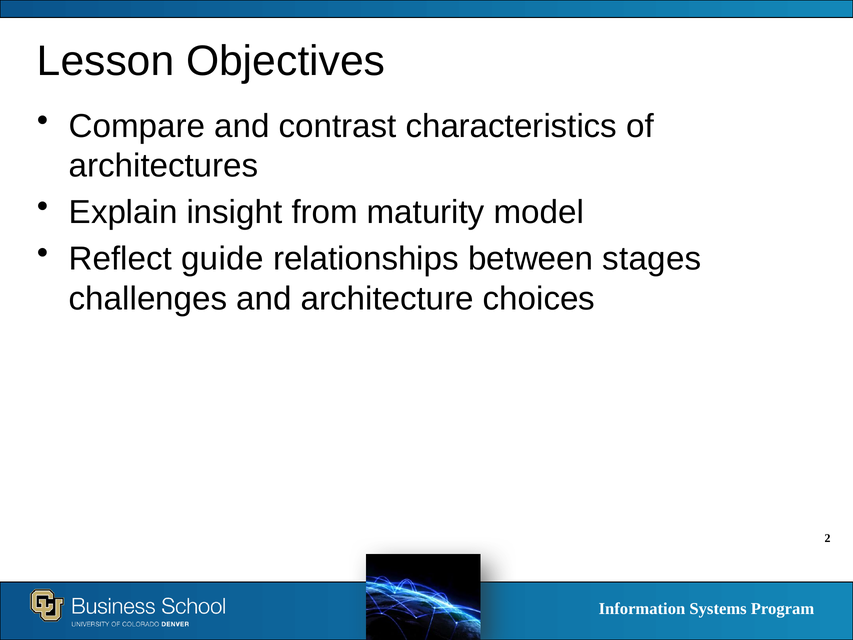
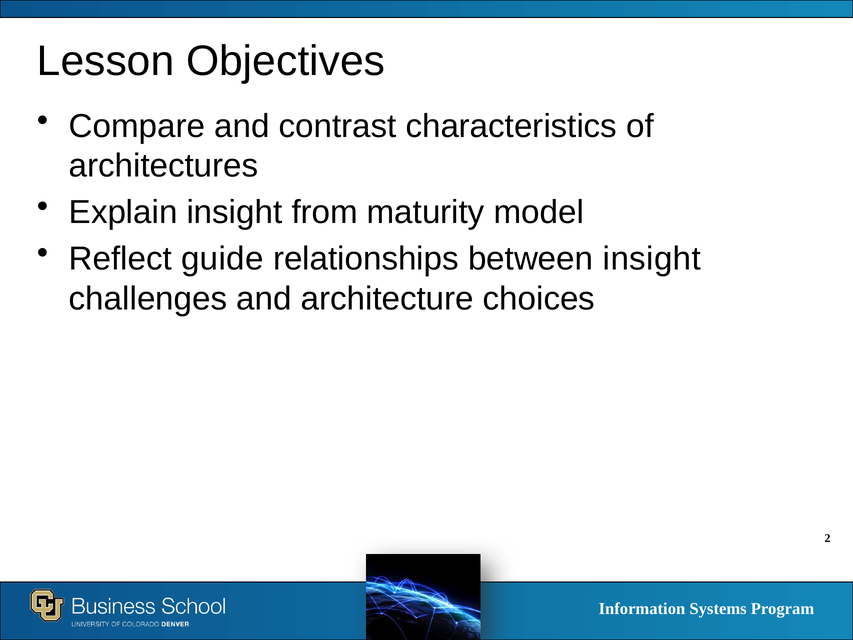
between stages: stages -> insight
